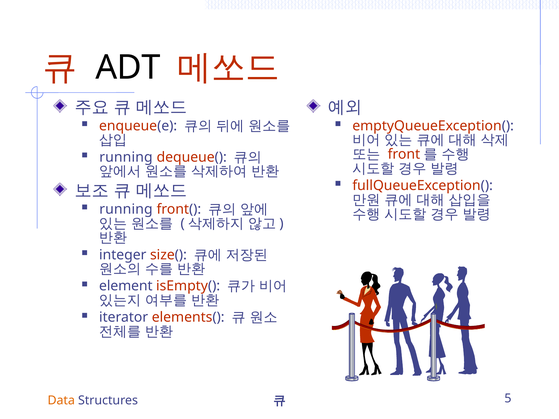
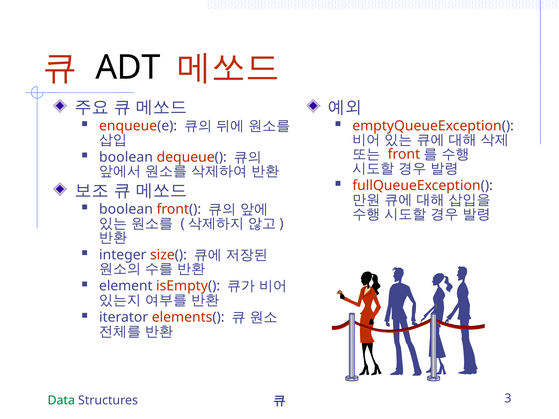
running at (126, 157): running -> boolean
running at (126, 209): running -> boolean
5: 5 -> 3
Data colour: orange -> green
